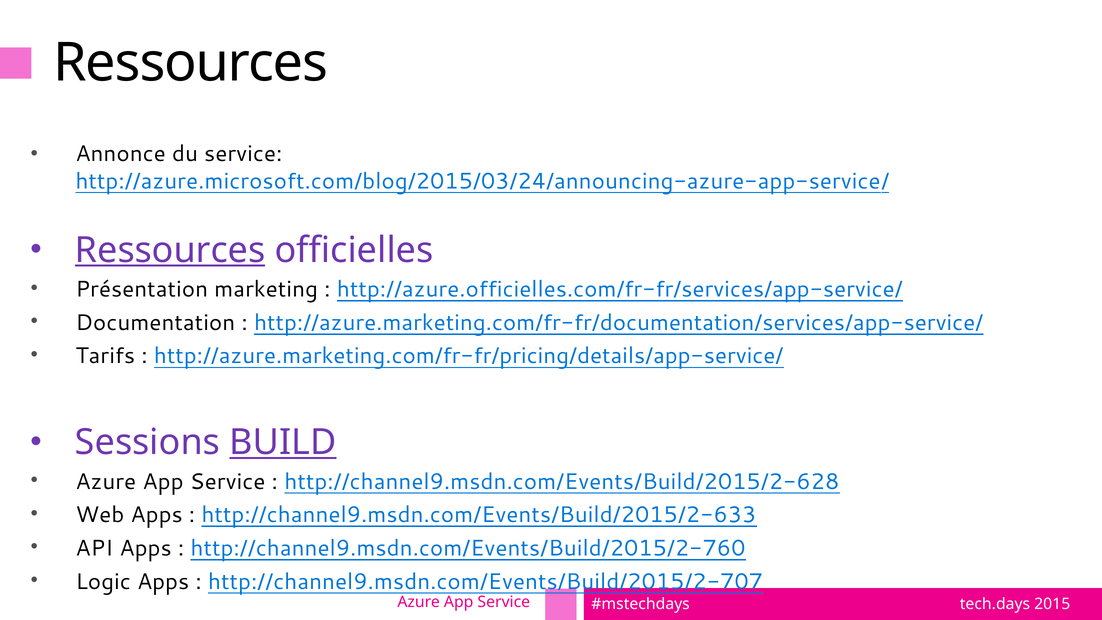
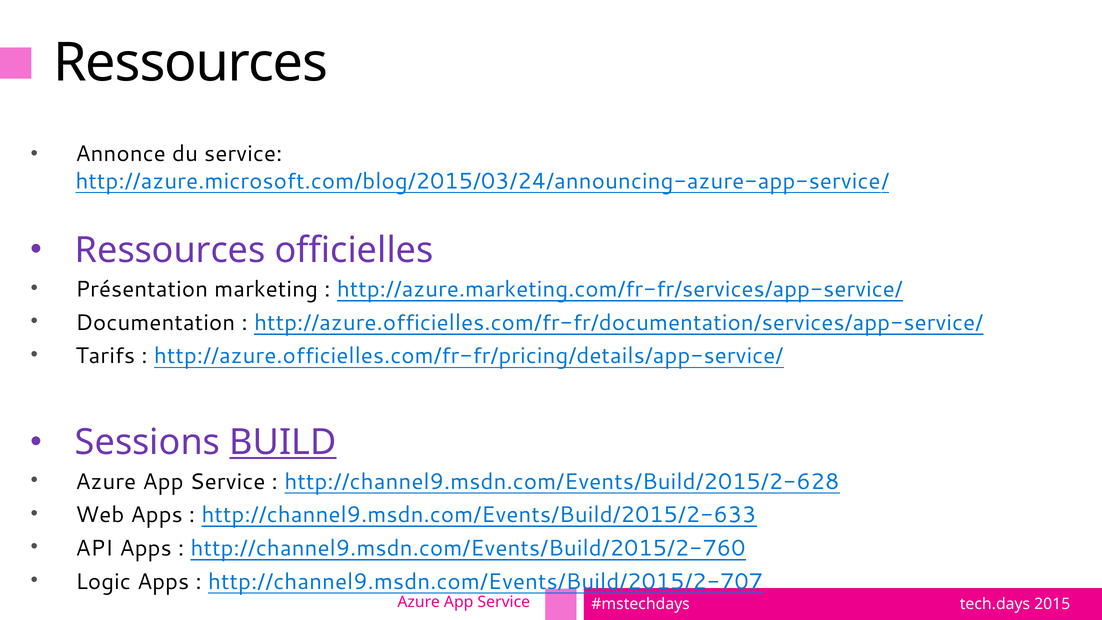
Ressources at (170, 250) underline: present -> none
http://azure.officielles.com/fr-fr/services/app-service/: http://azure.officielles.com/fr-fr/services/app-service/ -> http://azure.marketing.com/fr-fr/services/app-service/
http://azure.marketing.com/fr-fr/documentation/services/app-service/: http://azure.marketing.com/fr-fr/documentation/services/app-service/ -> http://azure.officielles.com/fr-fr/documentation/services/app-service/
http://azure.marketing.com/fr-fr/pricing/details/app-service/: http://azure.marketing.com/fr-fr/pricing/details/app-service/ -> http://azure.officielles.com/fr-fr/pricing/details/app-service/
